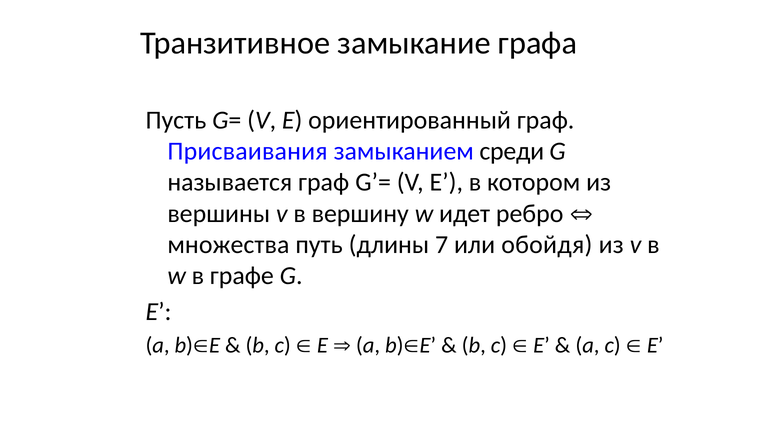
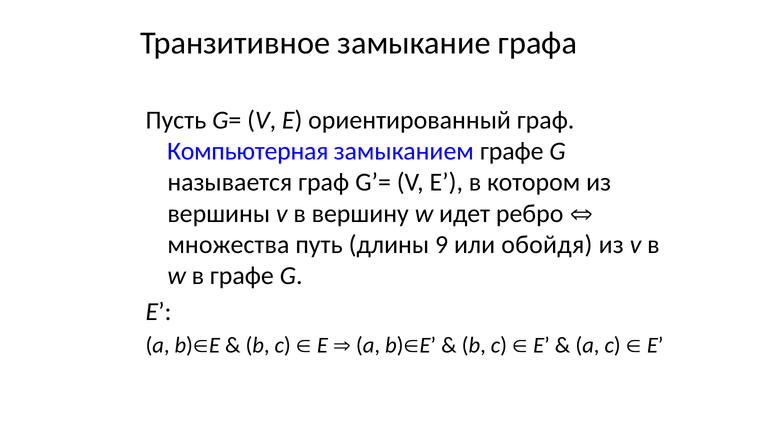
Присваивания: Присваивания -> Компьютерная
замыканием среди: среди -> графе
7: 7 -> 9
